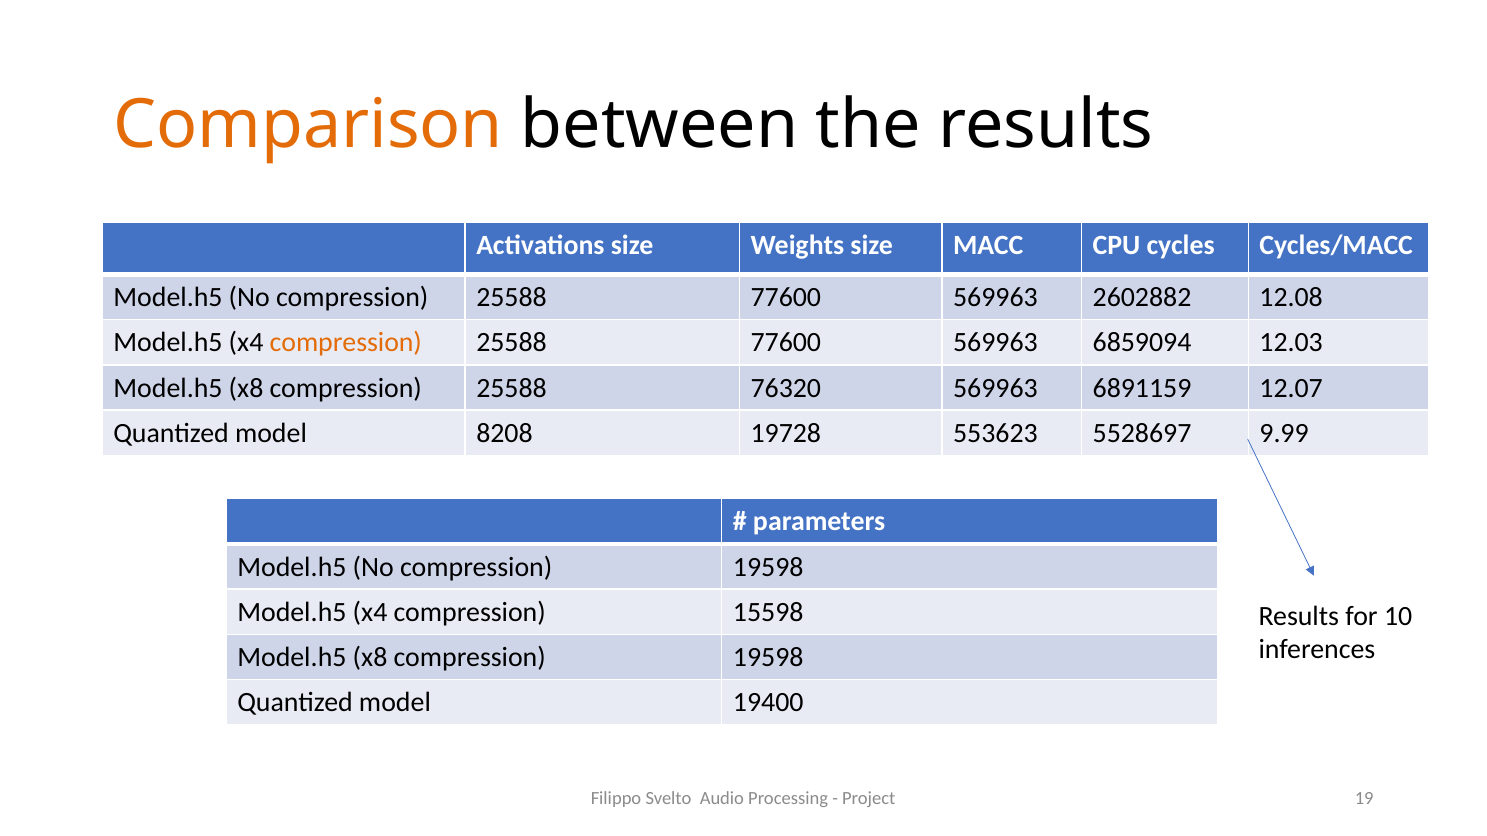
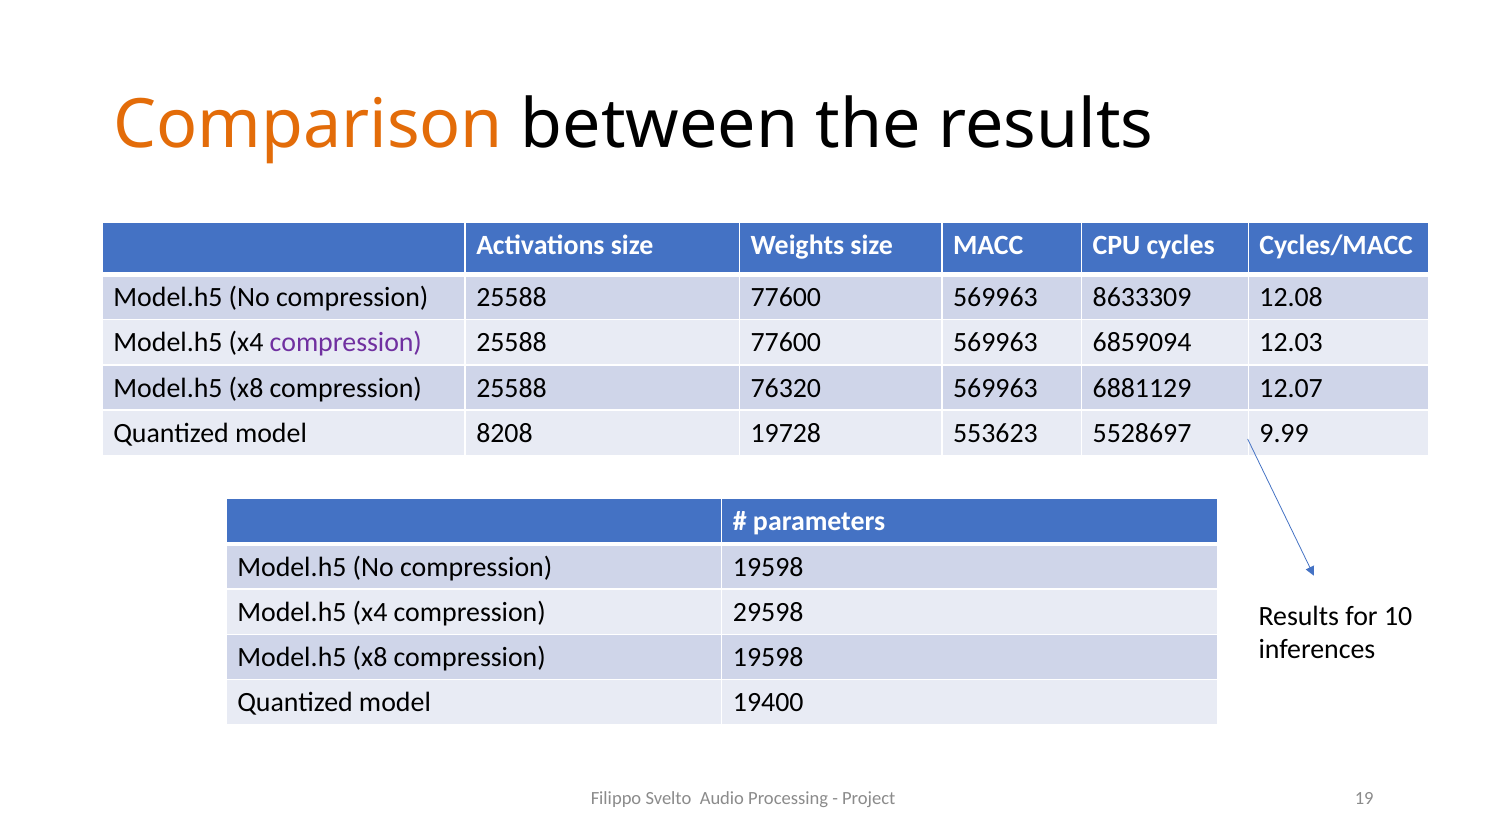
2602882: 2602882 -> 8633309
compression at (346, 343) colour: orange -> purple
6891159: 6891159 -> 6881129
15598: 15598 -> 29598
